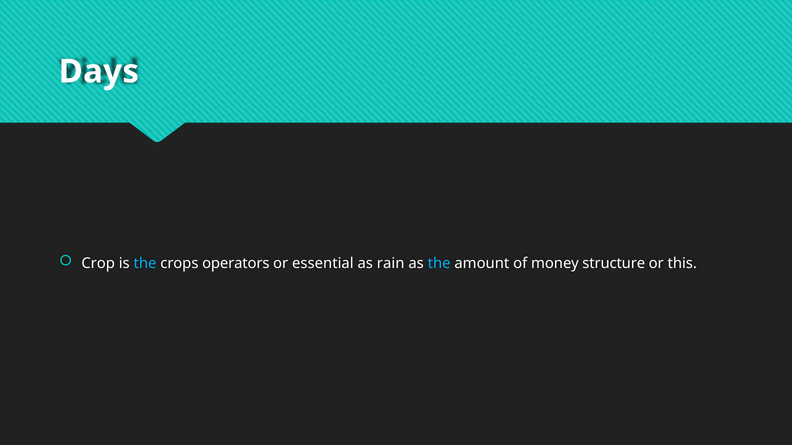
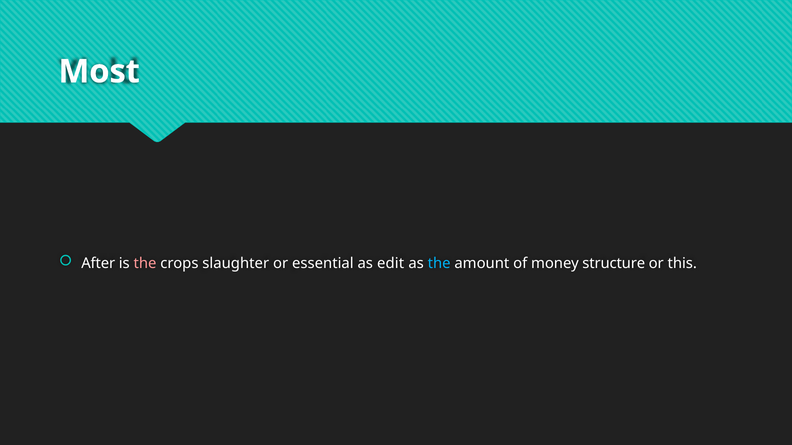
Days: Days -> Most
Crop: Crop -> After
the at (145, 263) colour: light blue -> pink
operators: operators -> slaughter
rain: rain -> edit
